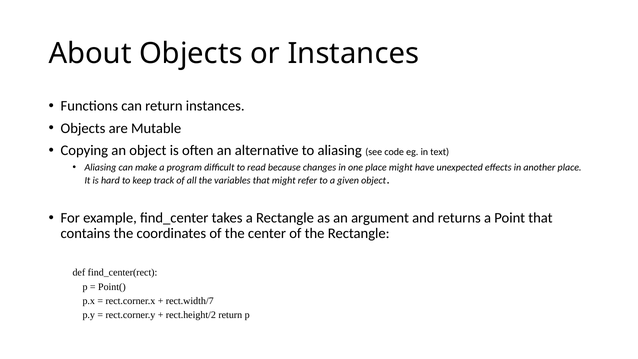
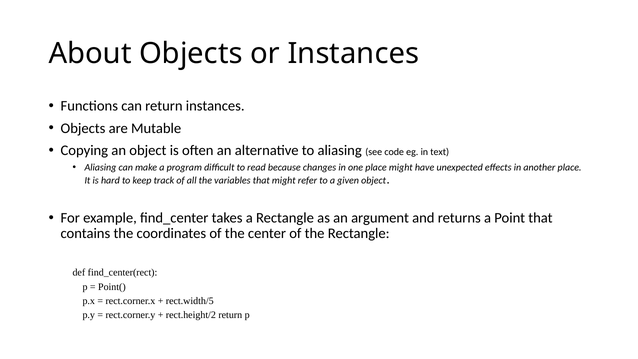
rect.width/7: rect.width/7 -> rect.width/5
